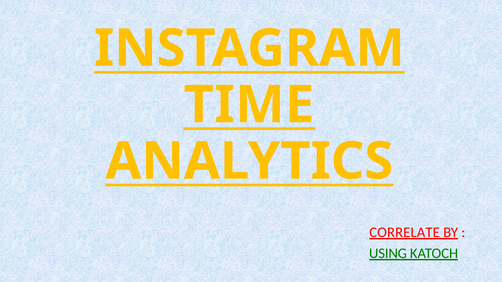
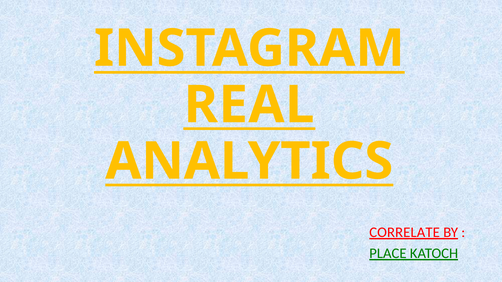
TIME: TIME -> REAL
USING: USING -> PLACE
